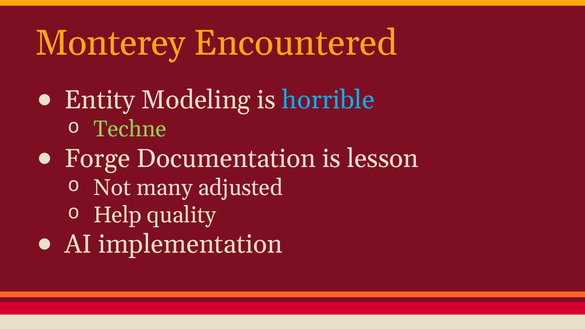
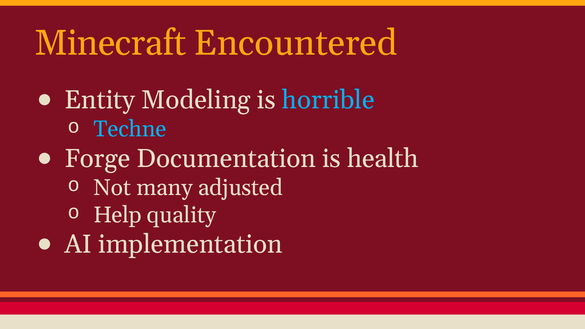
Monterey: Monterey -> Minecraft
Techne colour: light green -> light blue
lesson: lesson -> health
